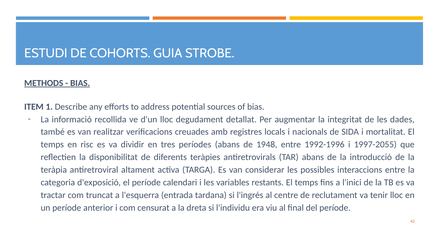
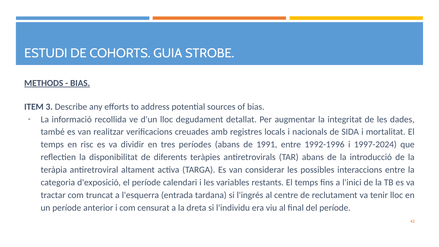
1: 1 -> 3
1948: 1948 -> 1991
1997-2055: 1997-2055 -> 1997-2024
